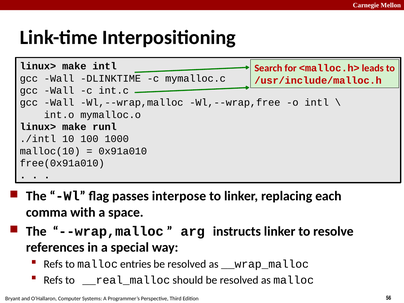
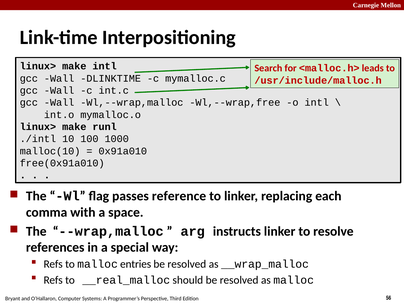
interpose: interpose -> reference
